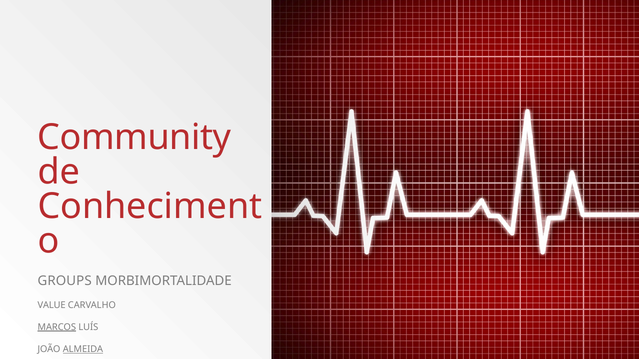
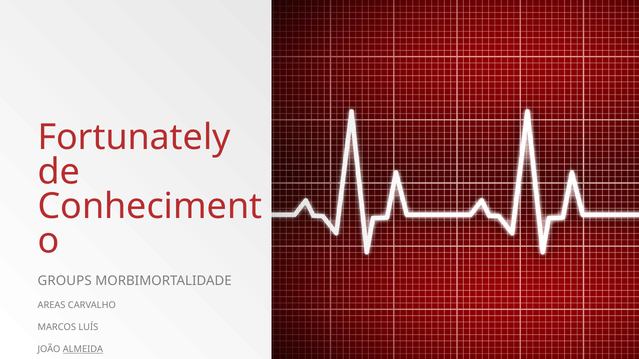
Community: Community -> Fortunately
VALUE: VALUE -> AREAS
MARCOS underline: present -> none
